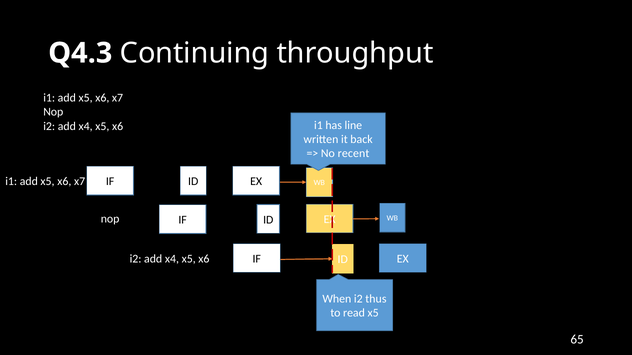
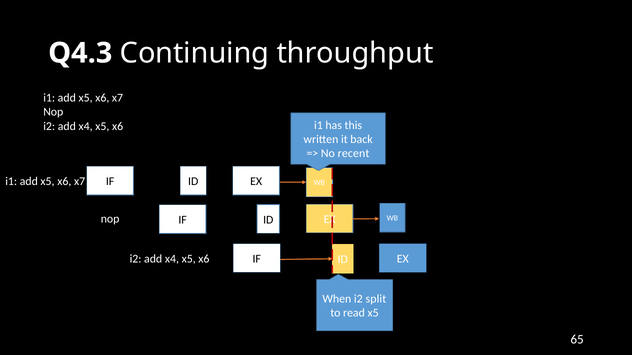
line: line -> this
thus: thus -> split
